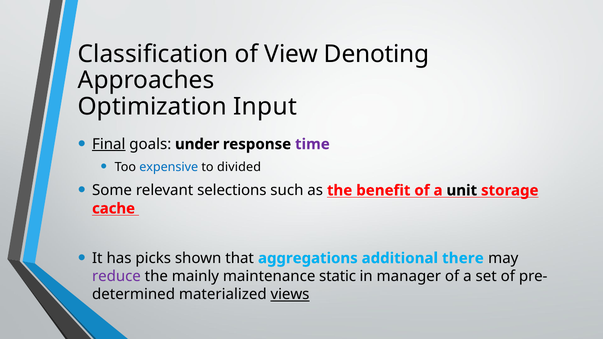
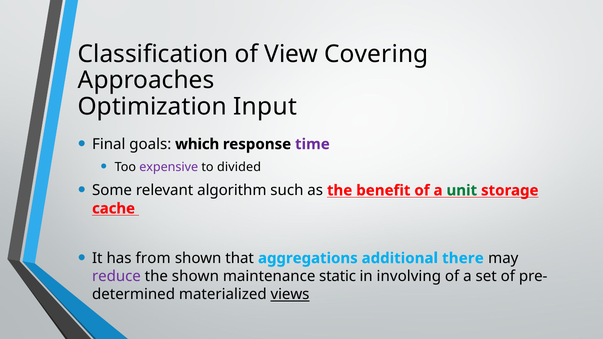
Denoting: Denoting -> Covering
Final underline: present -> none
under: under -> which
expensive colour: blue -> purple
selections: selections -> algorithm
unit colour: black -> green
picks: picks -> from
the mainly: mainly -> shown
manager: manager -> involving
